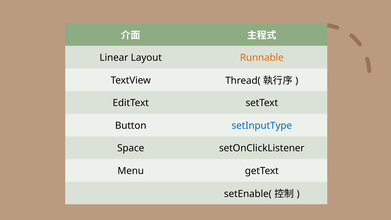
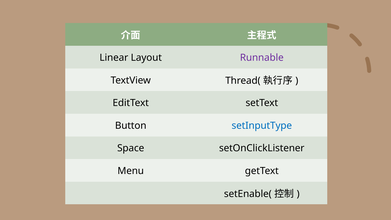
Runnable colour: orange -> purple
